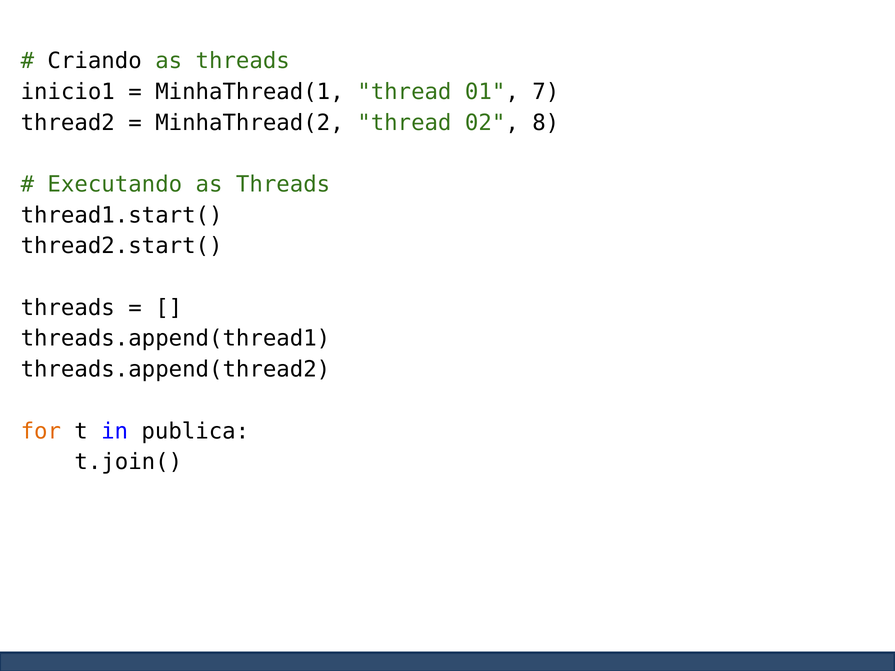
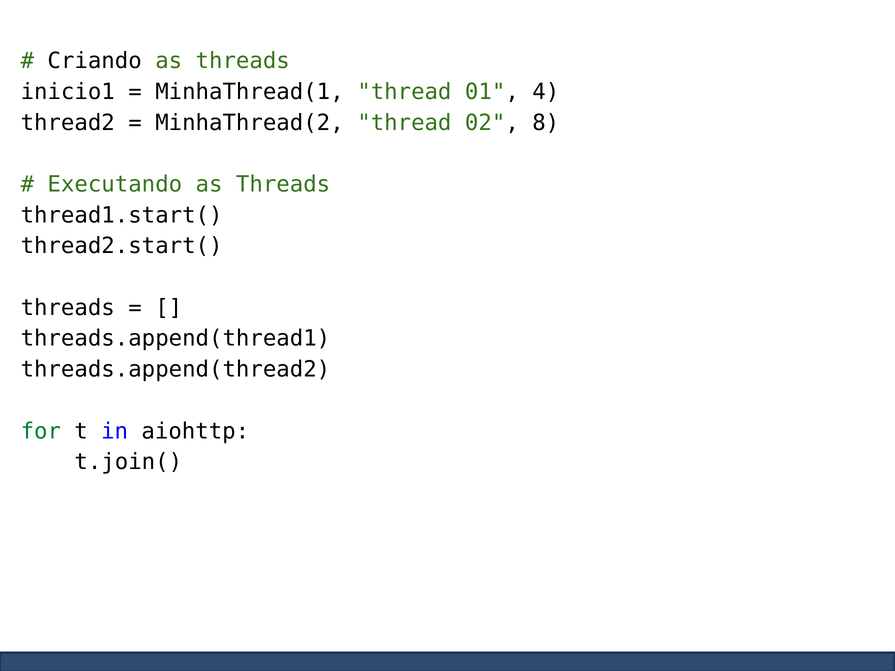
7: 7 -> 4
for colour: orange -> green
publica: publica -> aiohttp
